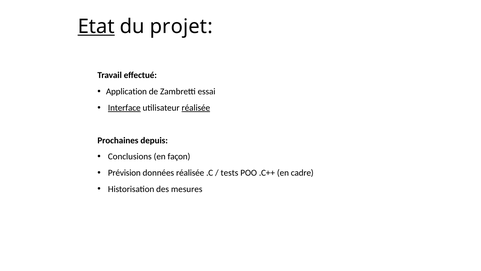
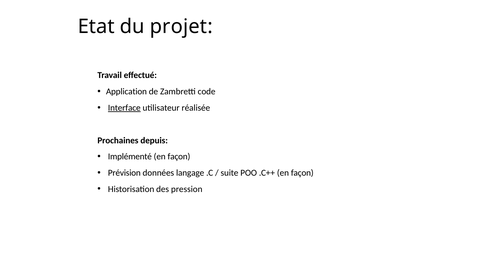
Etat underline: present -> none
essai: essai -> code
réalisée at (196, 108) underline: present -> none
Conclusions: Conclusions -> Implémenté
données réalisée: réalisée -> langage
tests: tests -> suite
.C++ en cadre: cadre -> façon
mesures: mesures -> pression
